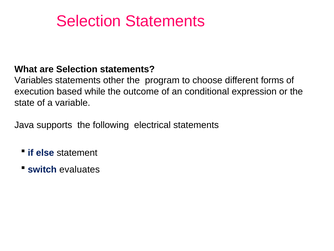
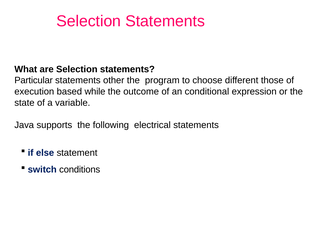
Variables: Variables -> Particular
forms: forms -> those
evaluates: evaluates -> conditions
